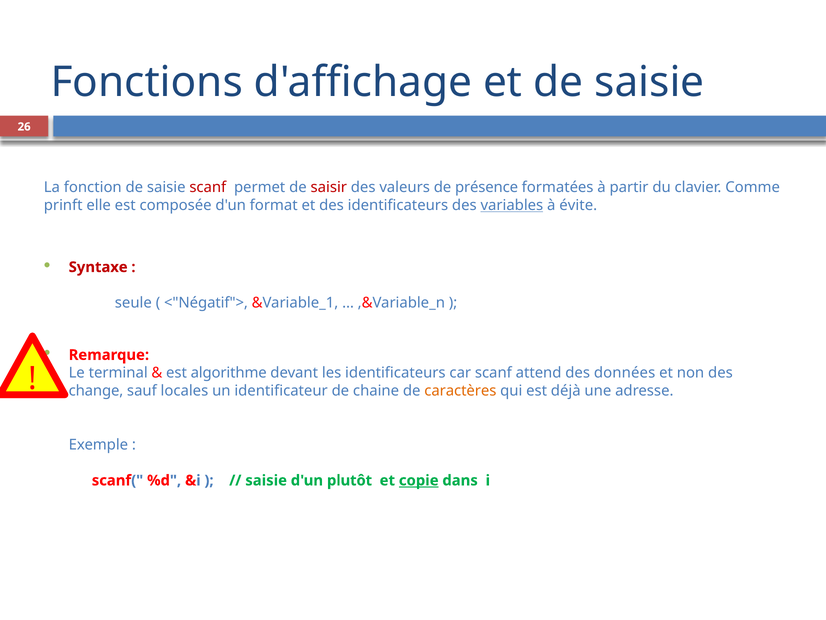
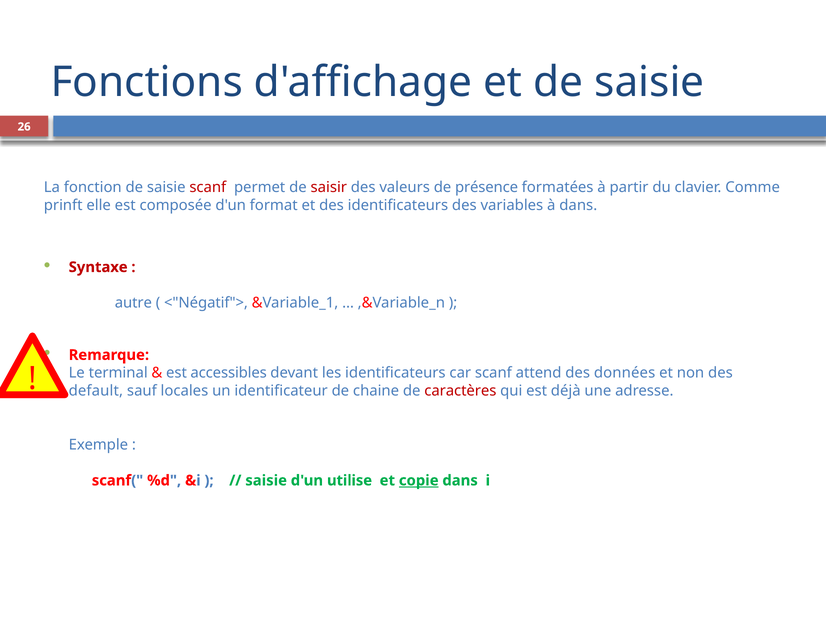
variables underline: present -> none
à évite: évite -> dans
seule: seule -> autre
algorithme: algorithme -> accessibles
change: change -> default
caractères colour: orange -> red
plutôt: plutôt -> utilise
